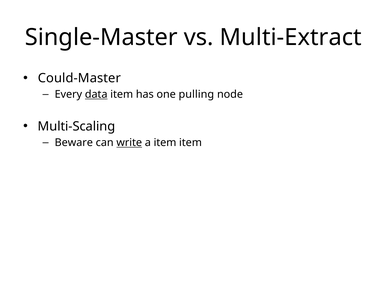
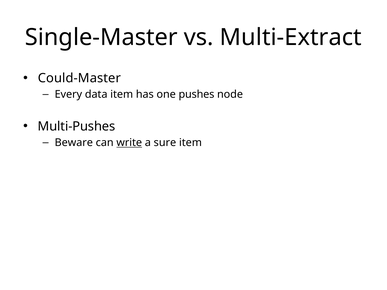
data underline: present -> none
pulling: pulling -> pushes
Multi-Scaling: Multi-Scaling -> Multi-Pushes
a item: item -> sure
